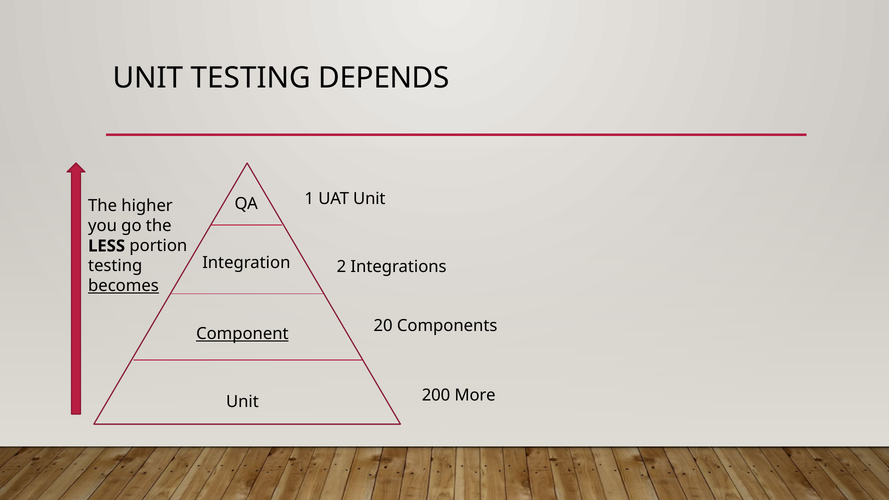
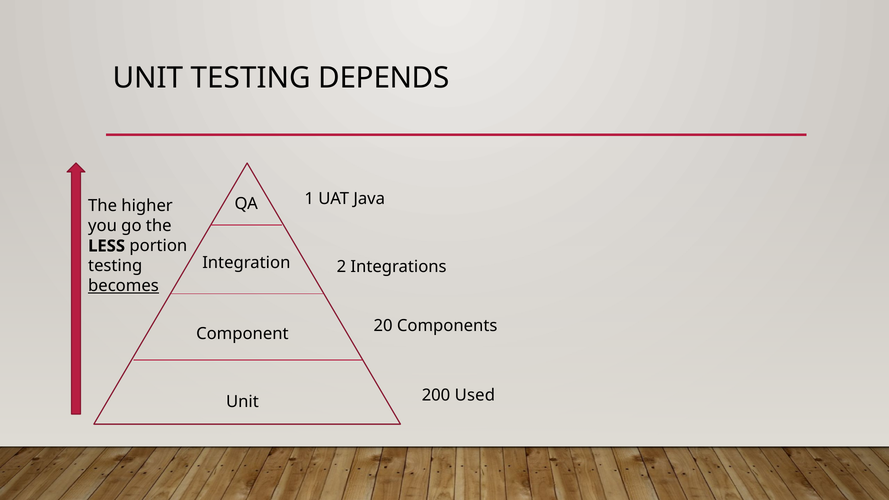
UAT Unit: Unit -> Java
Component underline: present -> none
More: More -> Used
